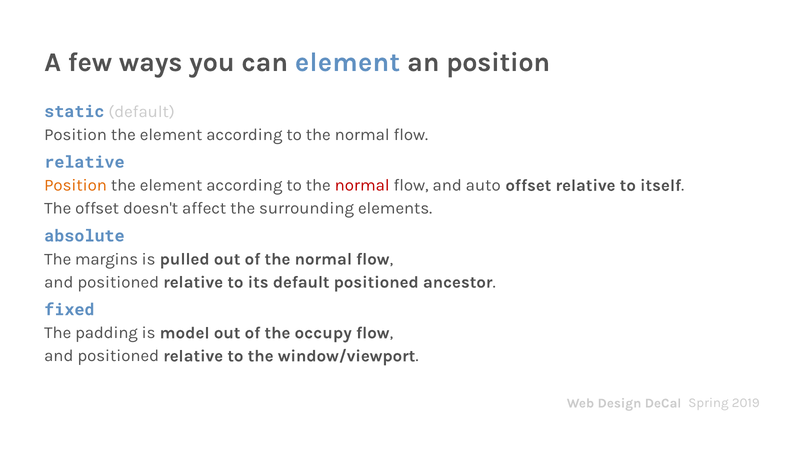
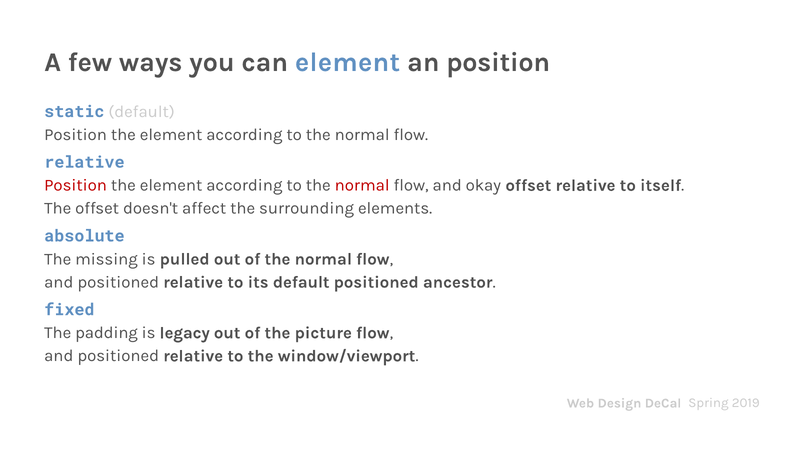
Position at (76, 185) colour: orange -> red
auto: auto -> okay
margins: margins -> missing
model: model -> legacy
occupy: occupy -> picture
